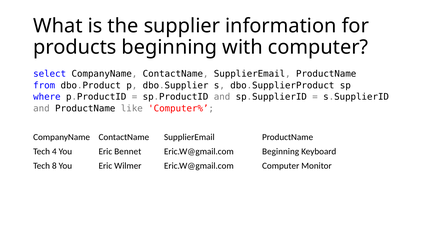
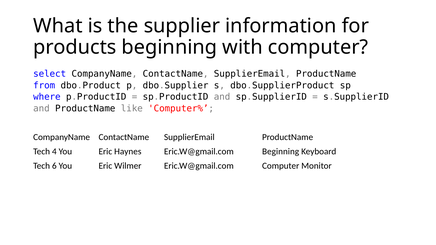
Bennet: Bennet -> Haynes
8: 8 -> 6
